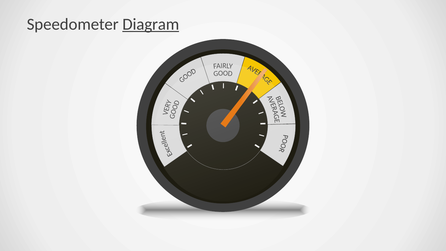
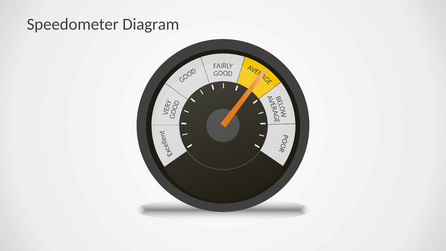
Diagram underline: present -> none
